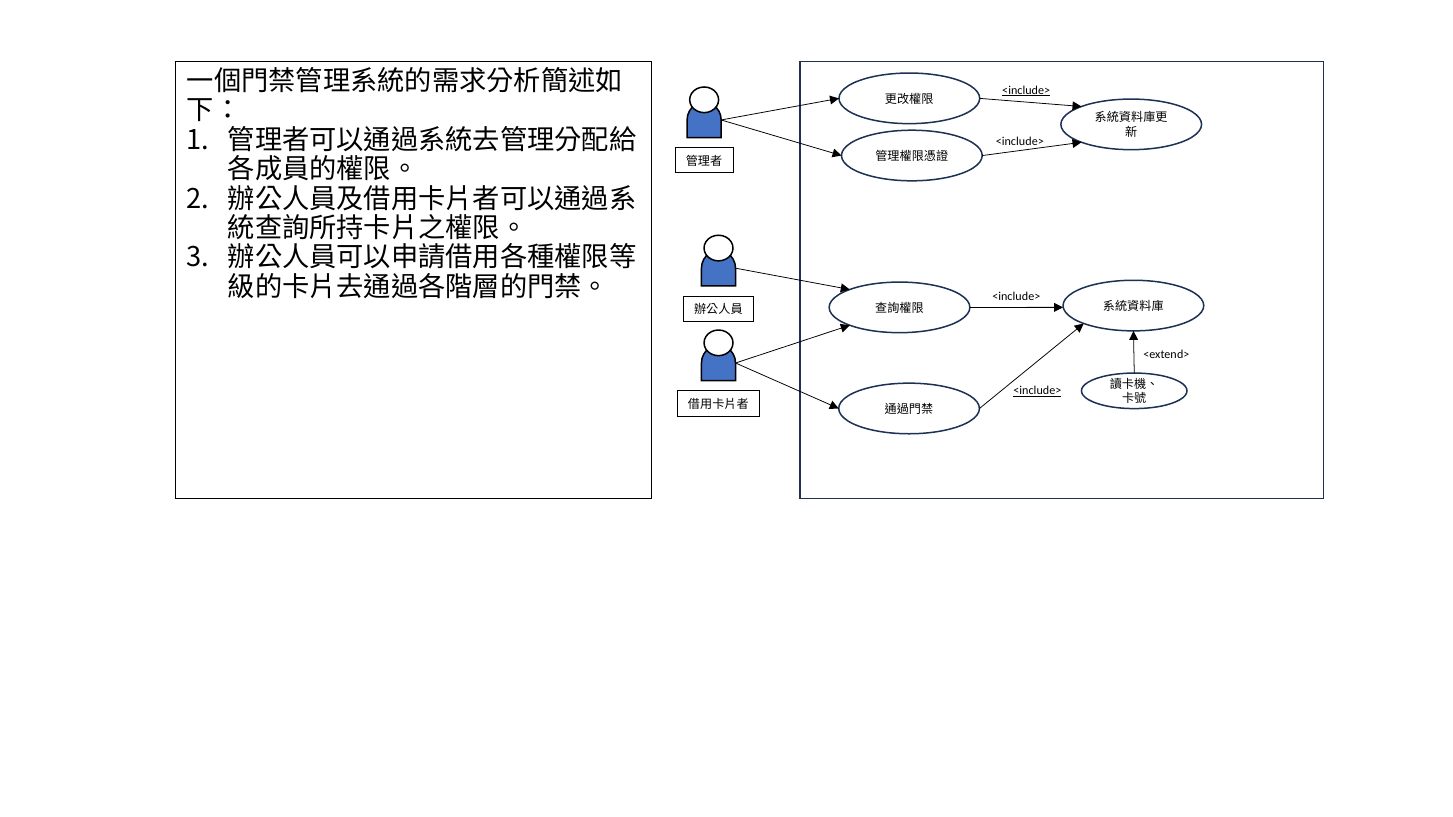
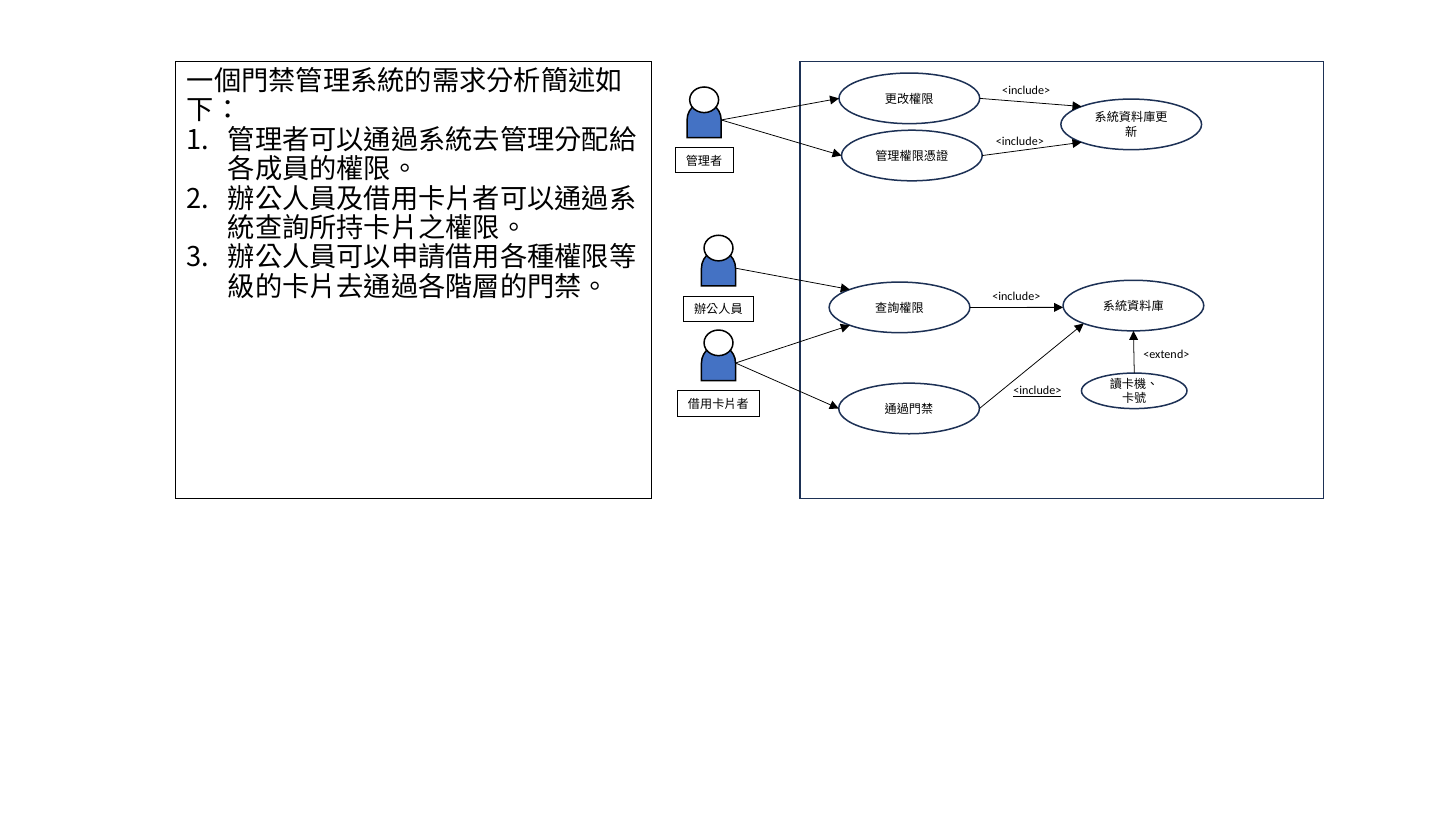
<include> at (1026, 90) underline: present -> none
